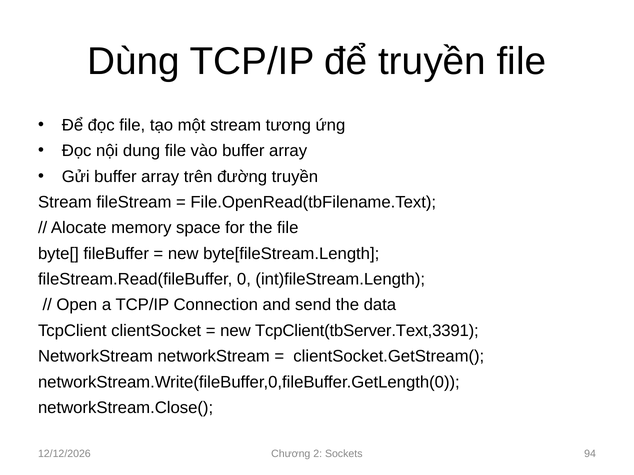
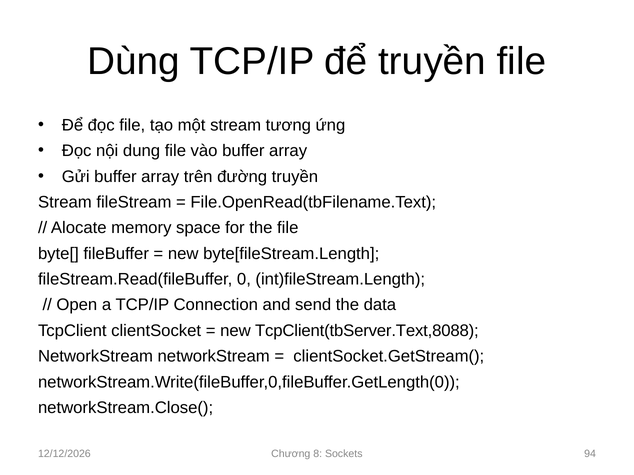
TcpClient(tbServer.Text,3391: TcpClient(tbServer.Text,3391 -> TcpClient(tbServer.Text,8088
2: 2 -> 8
